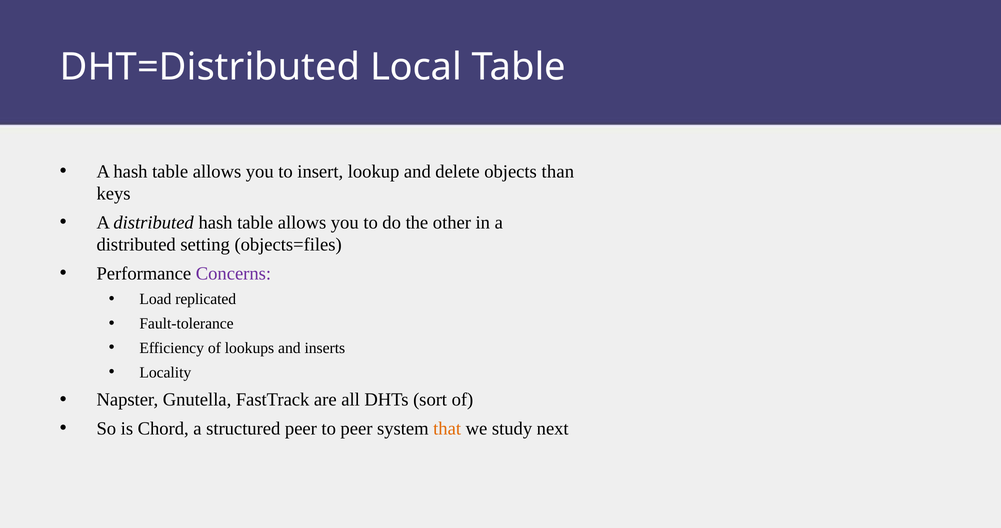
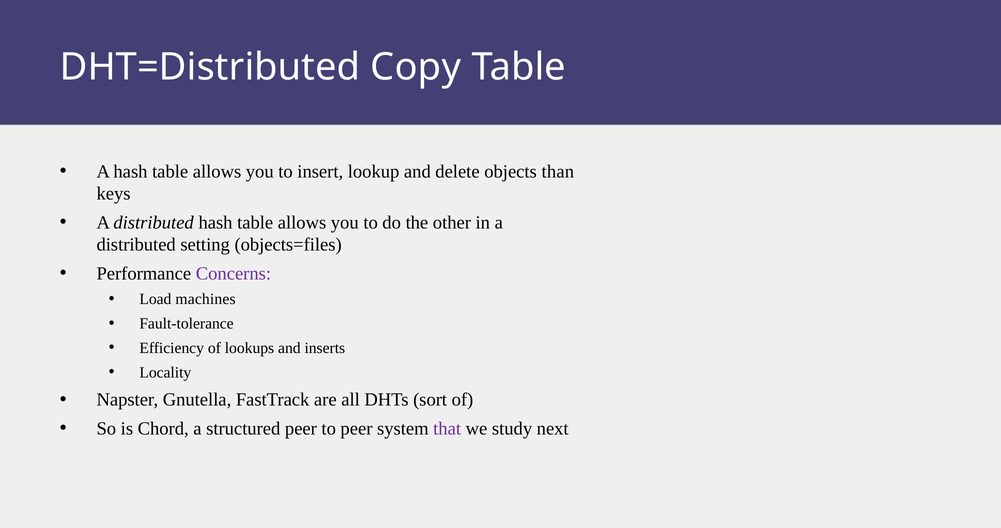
Local: Local -> Copy
replicated: replicated -> machines
that colour: orange -> purple
